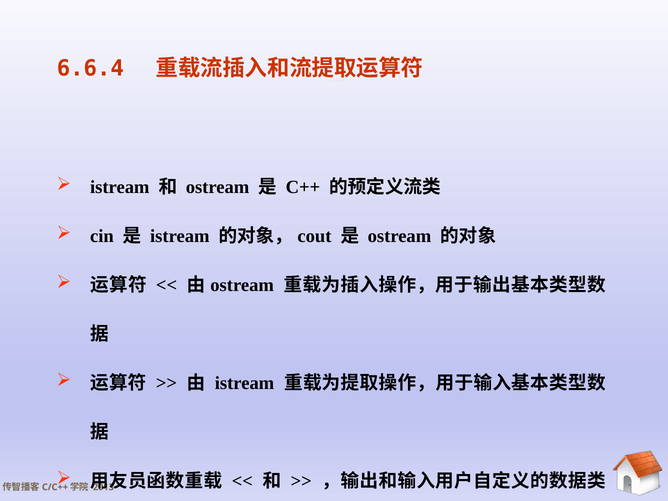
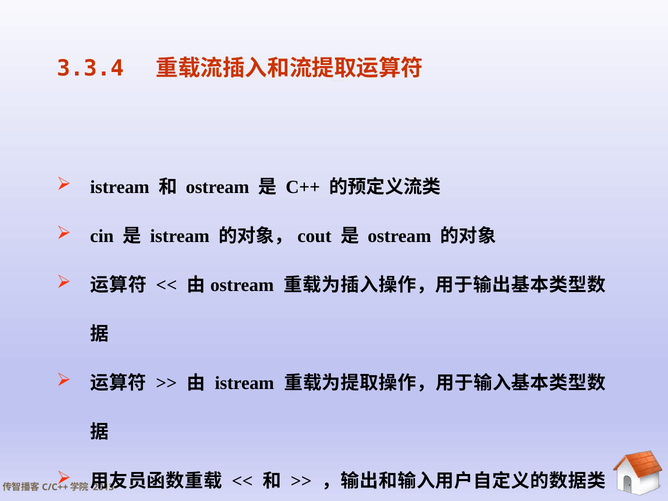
6.6.4: 6.6.4 -> 3.3.4
